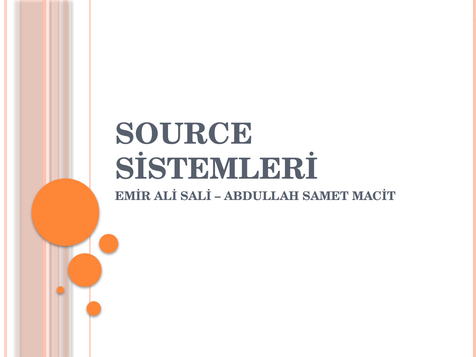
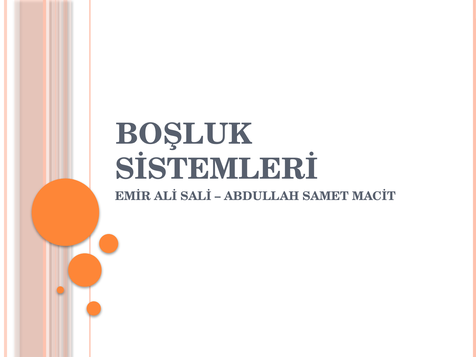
SOURCE: SOURCE -> BOŞLUK
